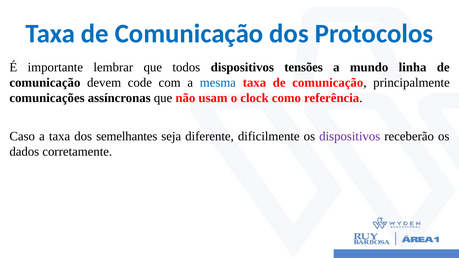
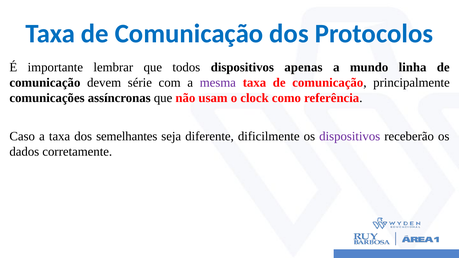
tensões: tensões -> apenas
code: code -> série
mesma colour: blue -> purple
